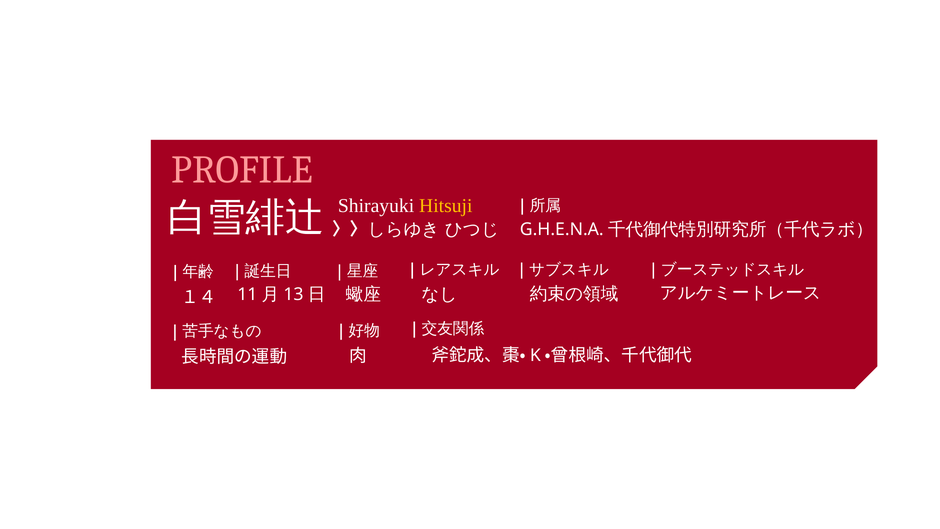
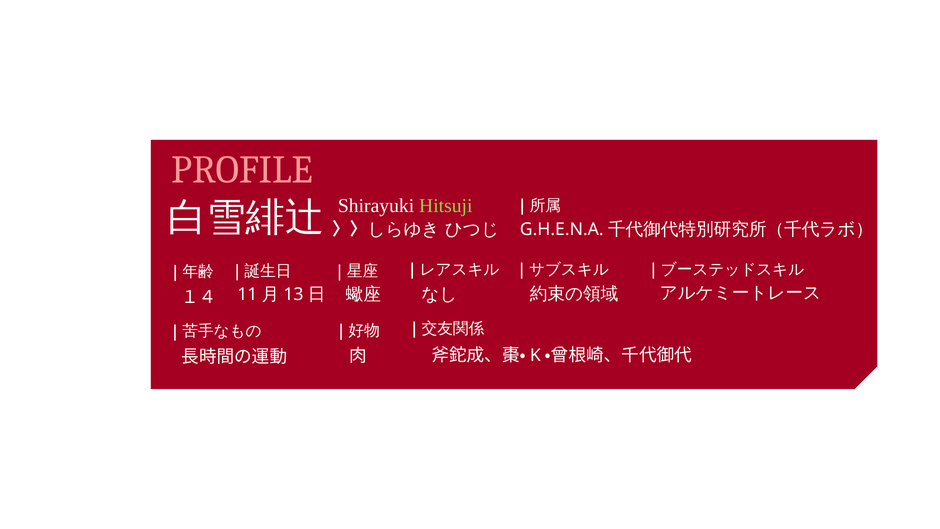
Hitsuji colour: yellow -> light green
